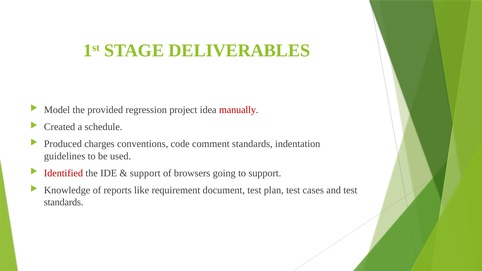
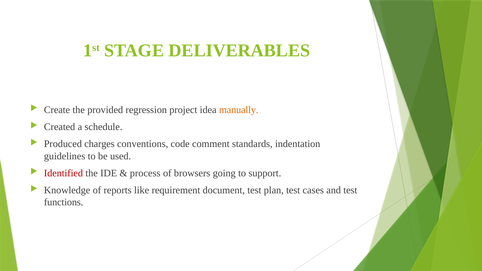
Model: Model -> Create
manually colour: red -> orange
support at (145, 173): support -> process
standards at (64, 202): standards -> functions
